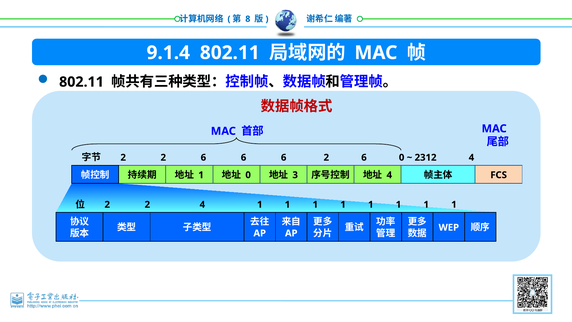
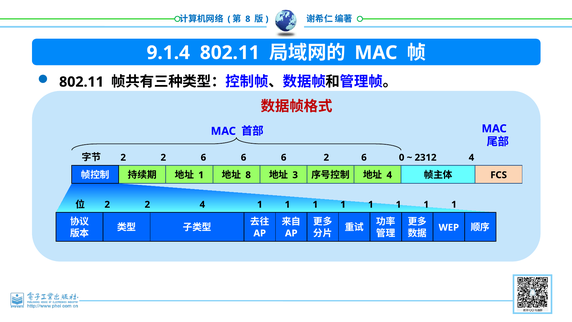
0 at (248, 175): 0 -> 8
